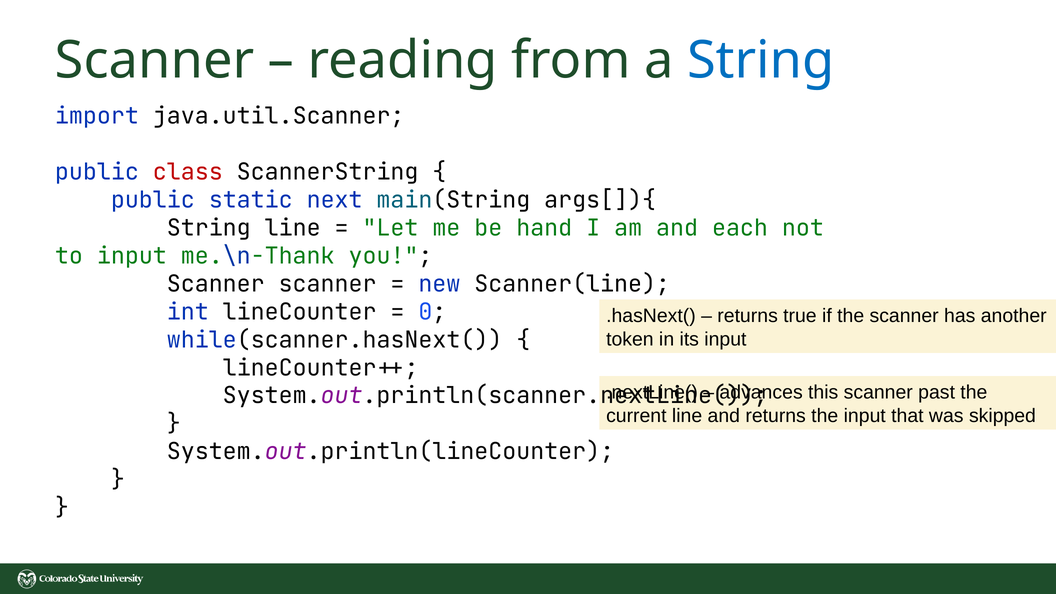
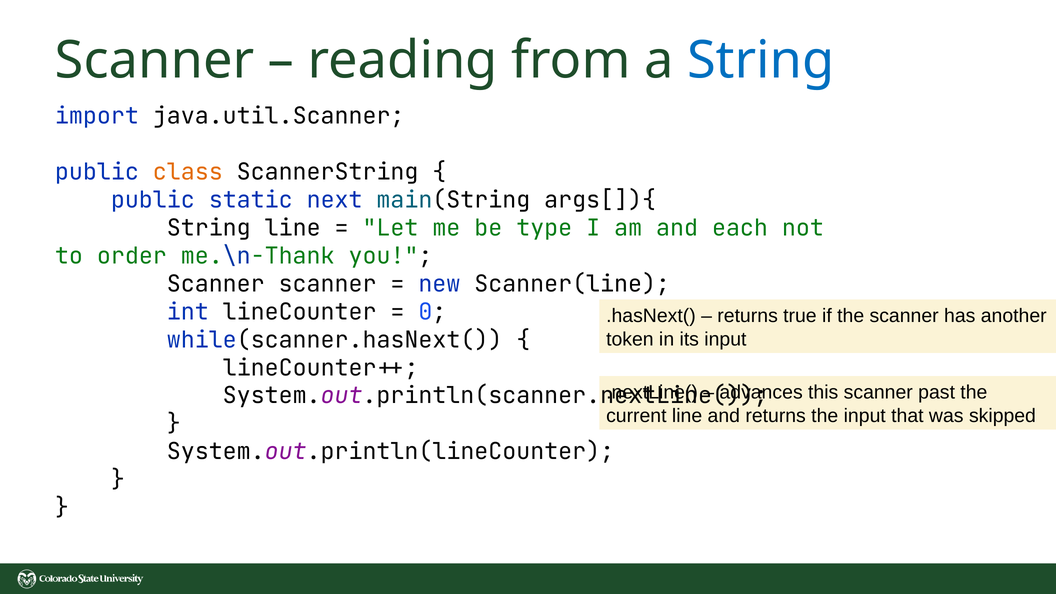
class colour: red -> orange
hand: hand -> type
to input: input -> order
